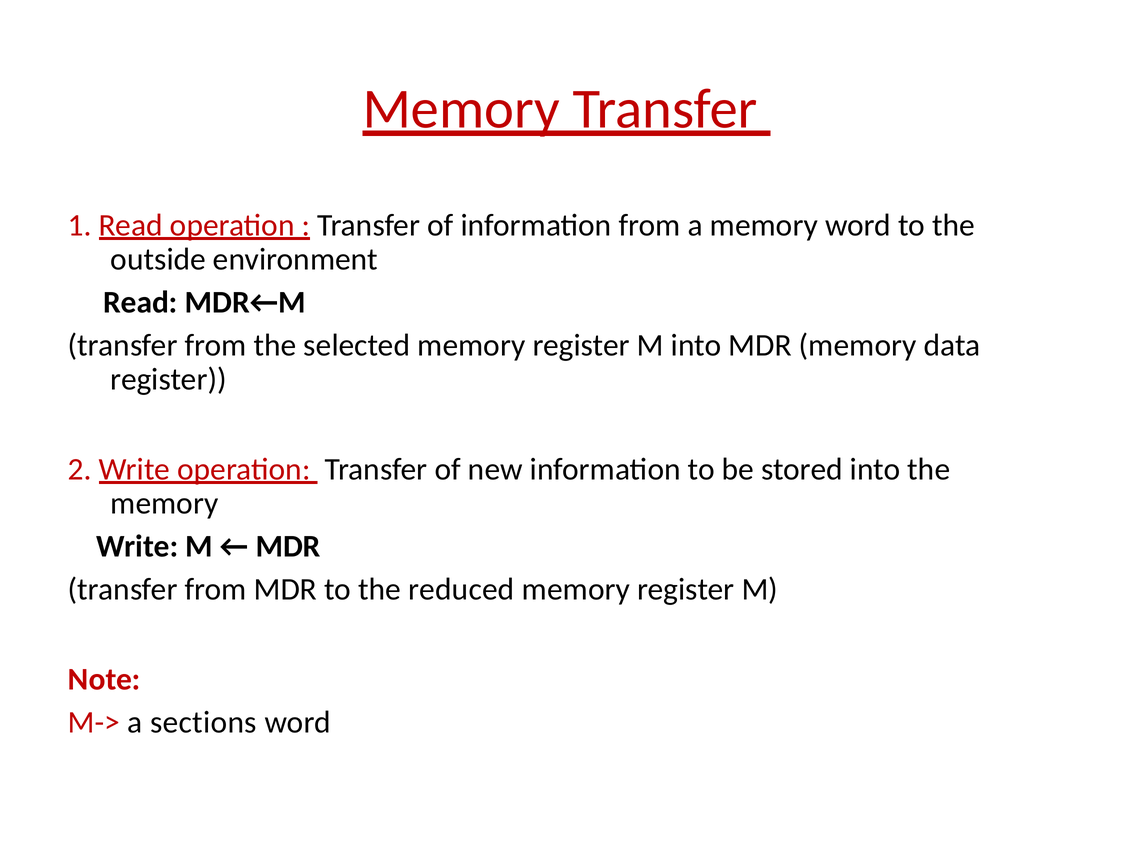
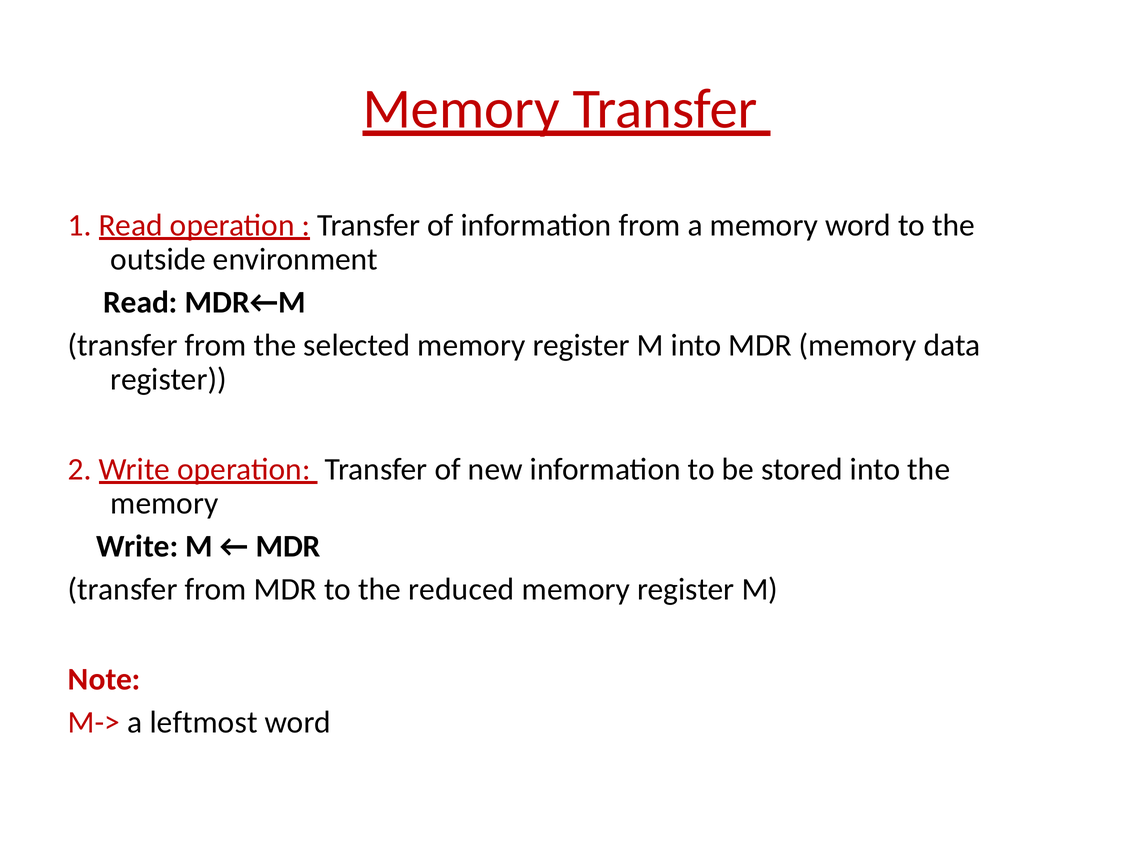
sections: sections -> leftmost
